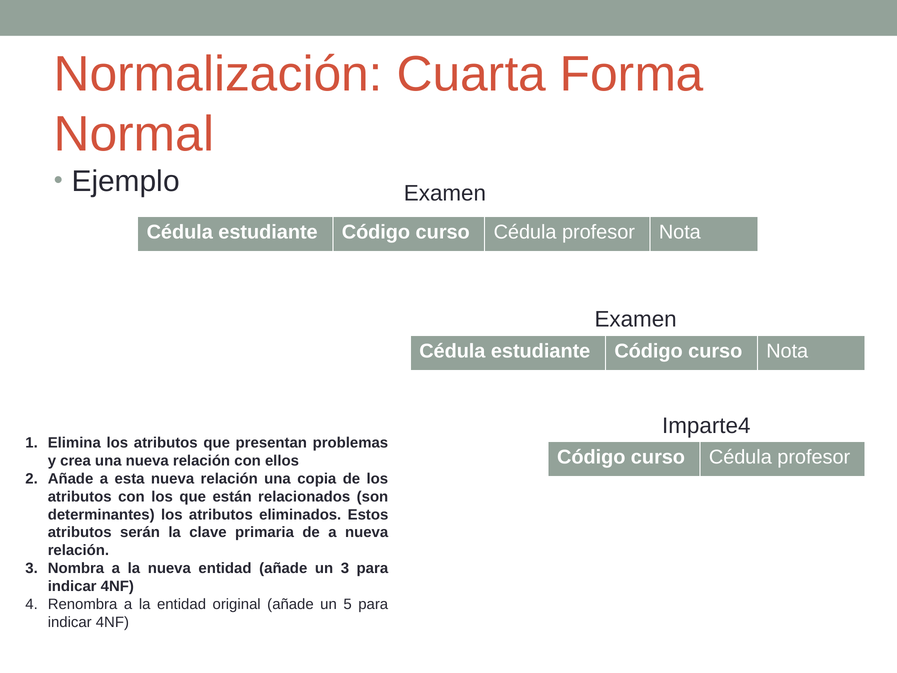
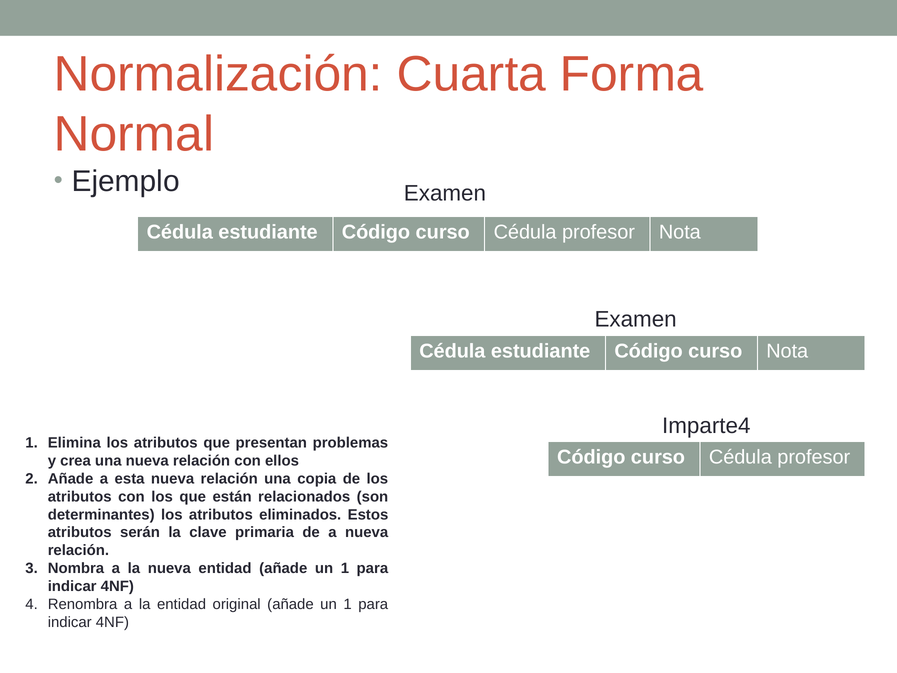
entidad añade un 3: 3 -> 1
original añade un 5: 5 -> 1
